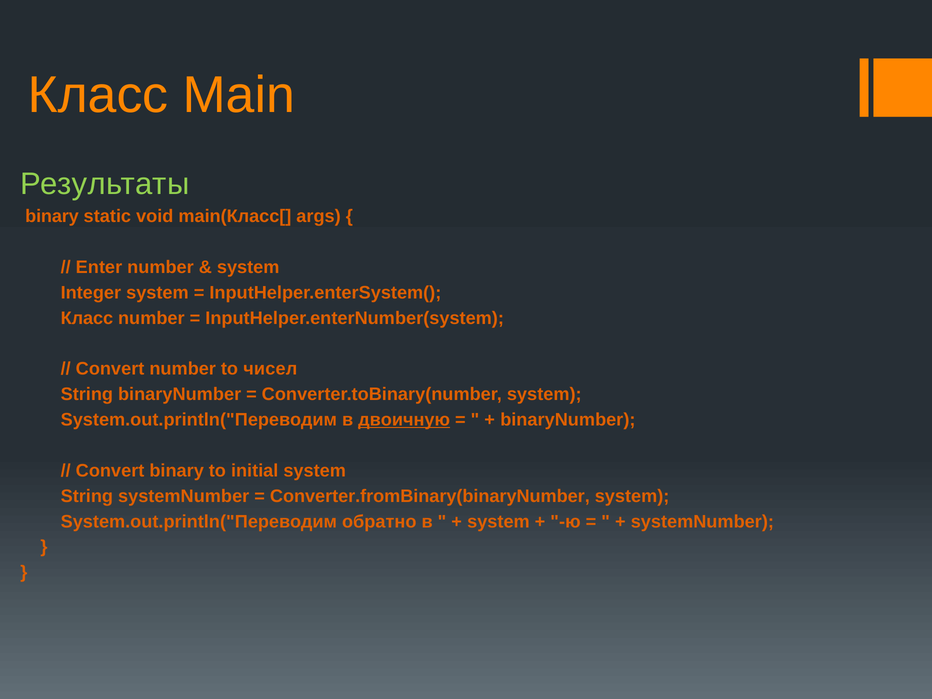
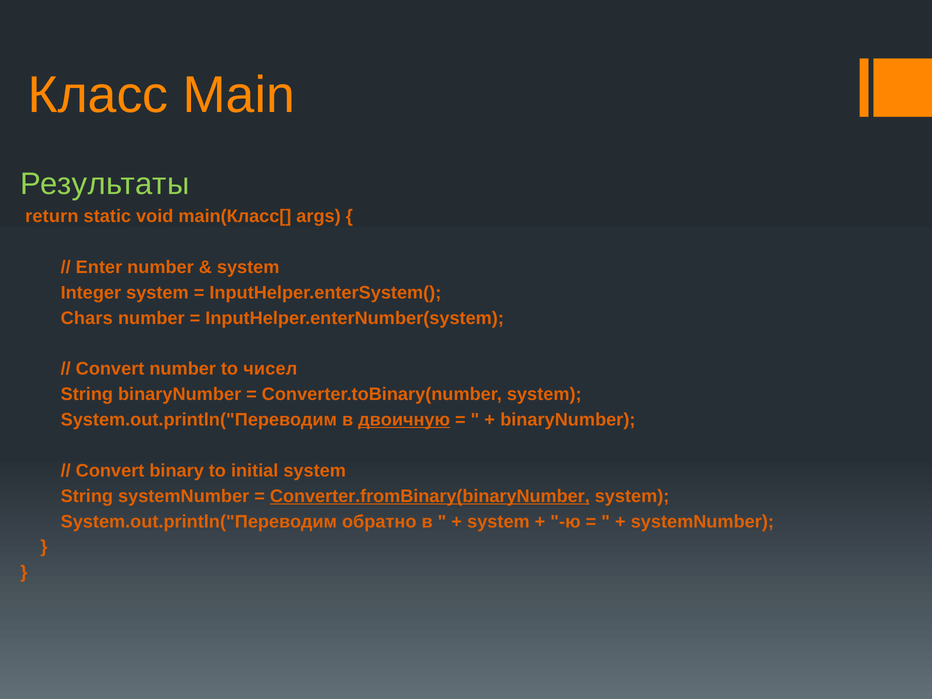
binary at (52, 216): binary -> return
Класс at (87, 318): Класс -> Chars
Converter.fromBinary(binaryNumber underline: none -> present
